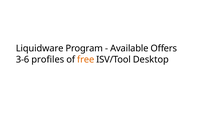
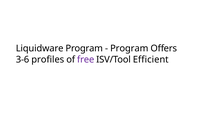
Available at (129, 48): Available -> Program
free colour: orange -> purple
Desktop: Desktop -> Efficient
